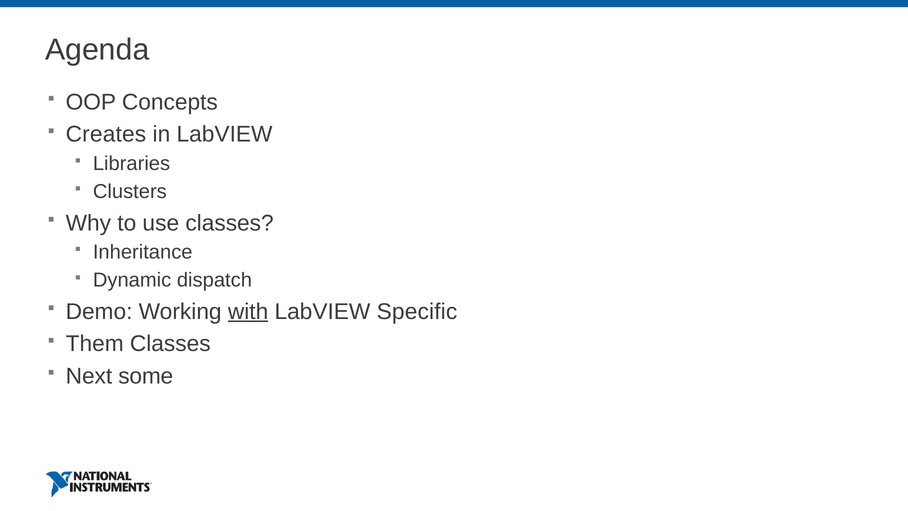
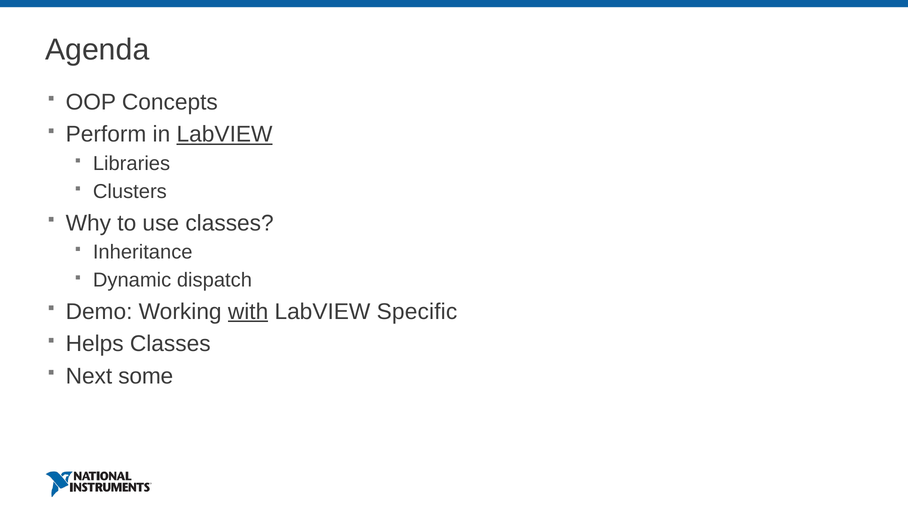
Creates: Creates -> Perform
LabVIEW at (225, 134) underline: none -> present
Them: Them -> Helps
